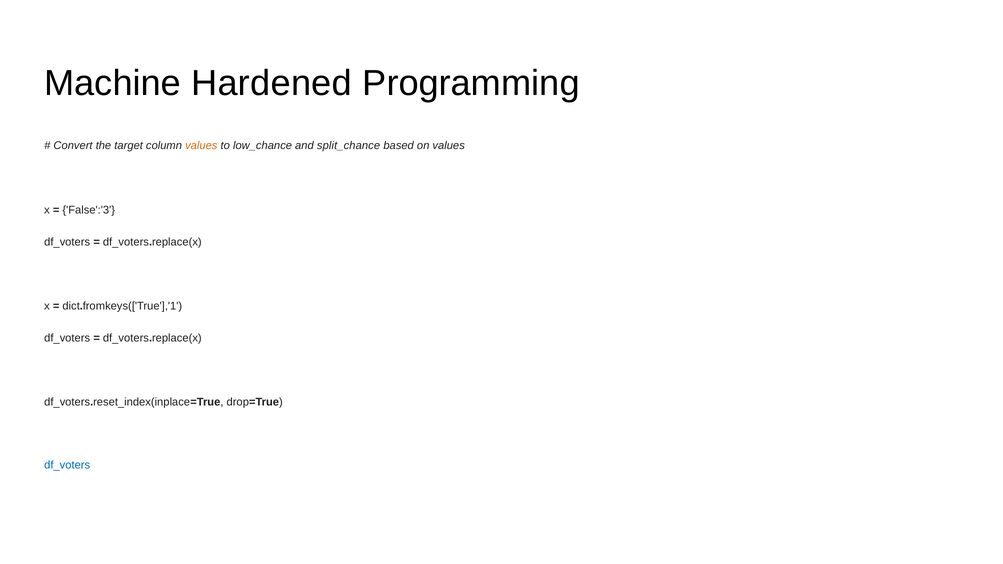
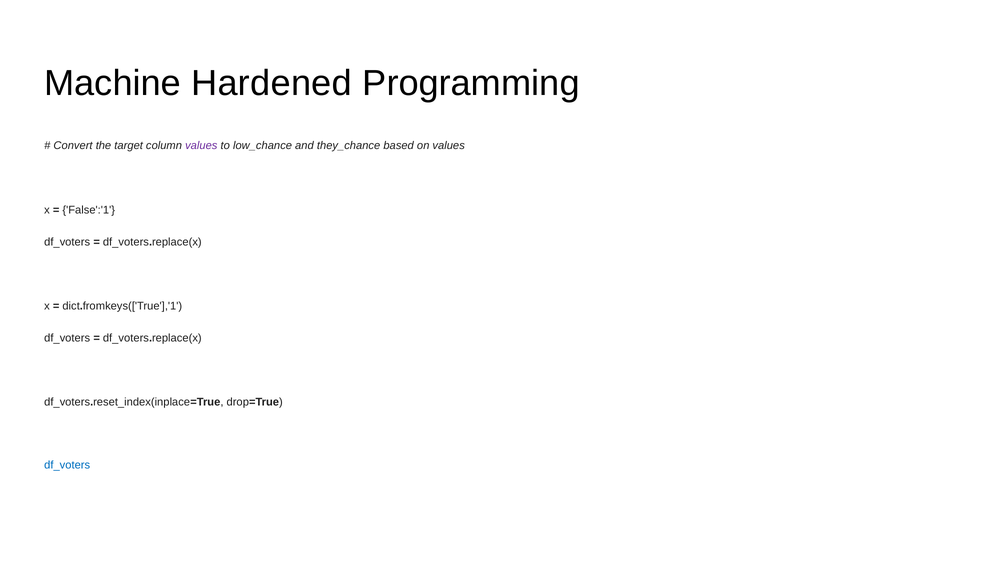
values at (201, 146) colour: orange -> purple
split_chance: split_chance -> they_chance
False':'3: False':'3 -> False':'1
